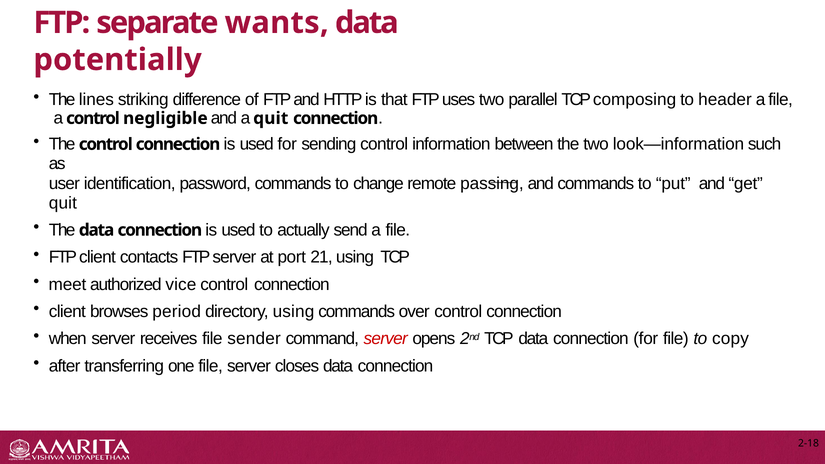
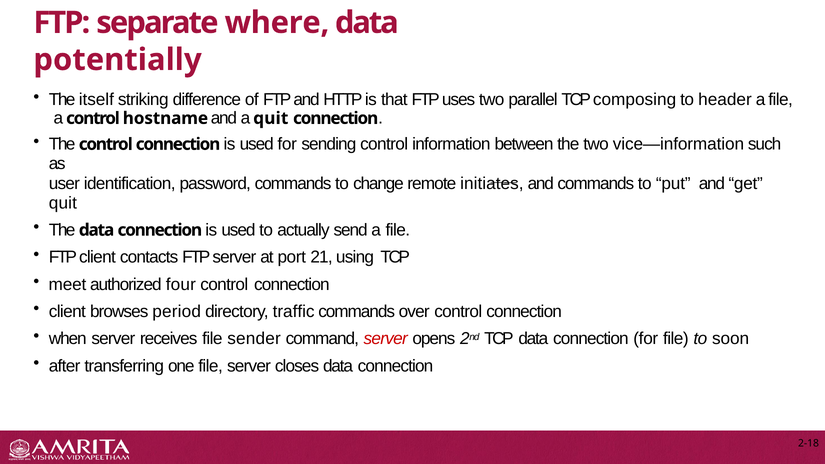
wants: wants -> where
lines: lines -> itself
negligible: negligible -> hostname
look—information: look—information -> vice—information
passing: passing -> initiates
vice: vice -> four
directory using: using -> traffic
copy: copy -> soon
